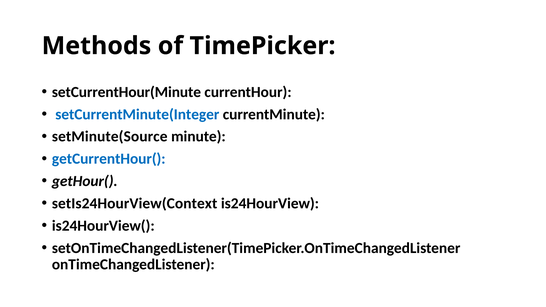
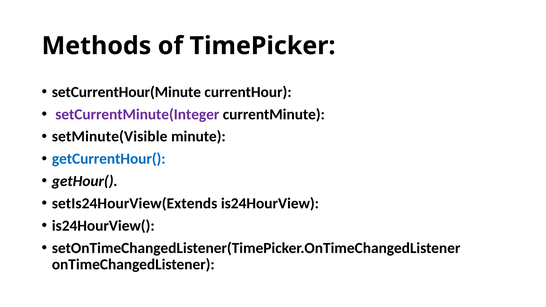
setCurrentMinute(Integer colour: blue -> purple
setMinute(Source: setMinute(Source -> setMinute(Visible
setIs24HourView(Context: setIs24HourView(Context -> setIs24HourView(Extends
